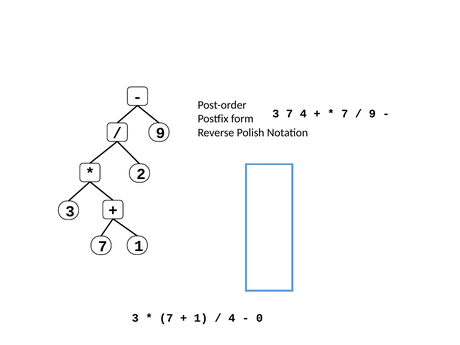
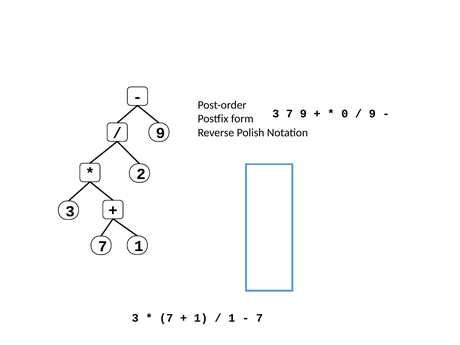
7 4: 4 -> 9
7 at (345, 114): 7 -> 0
4 at (232, 318): 4 -> 1
0 at (259, 318): 0 -> 7
